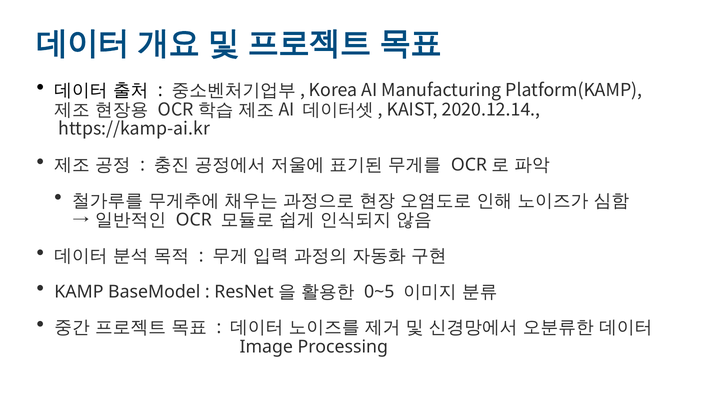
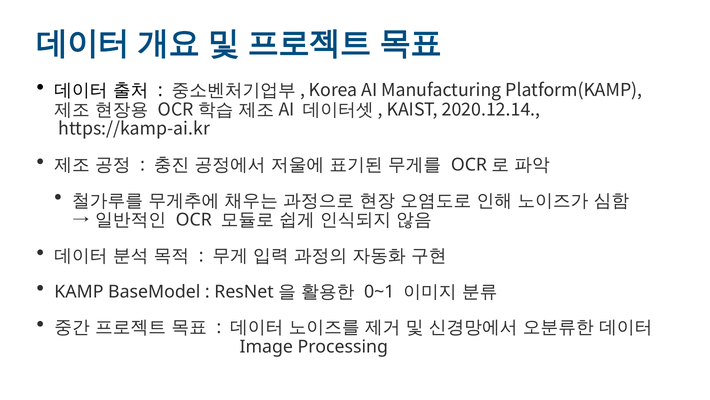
0~5: 0~5 -> 0~1
